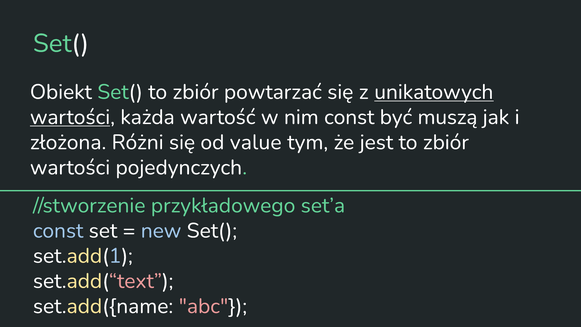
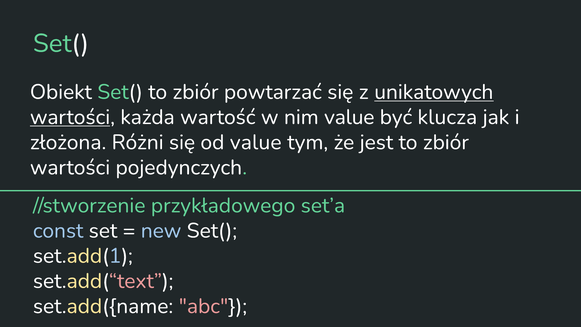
nim const: const -> value
muszą: muszą -> klucza
